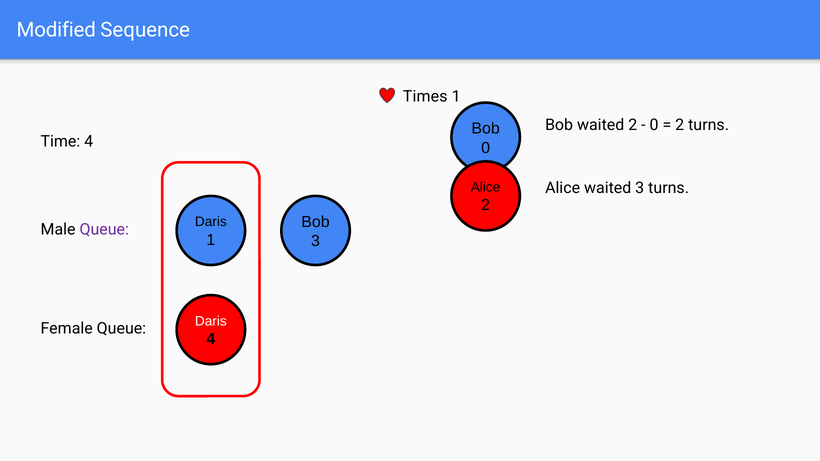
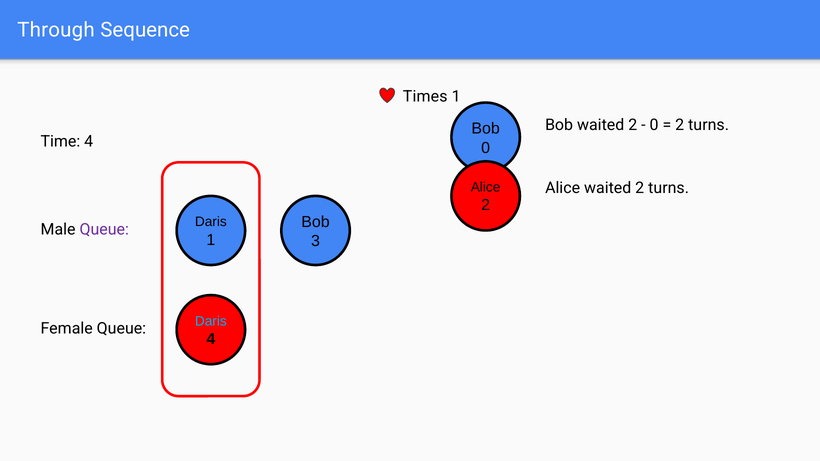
Modified: Modified -> Through
Alice waited 3: 3 -> 2
Daris at (211, 321) colour: white -> light blue
